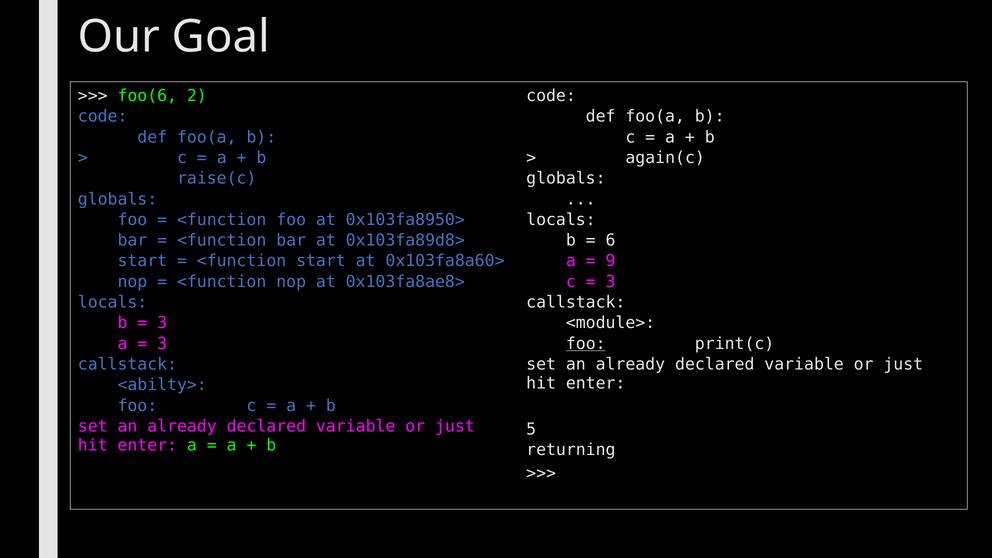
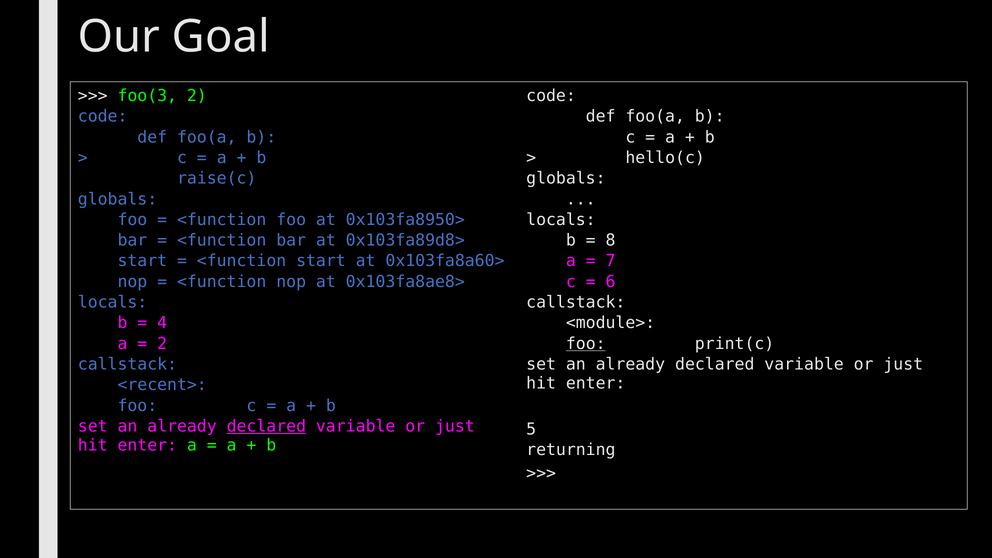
foo(6: foo(6 -> foo(3
again(c: again(c -> hello(c
6: 6 -> 8
9: 9 -> 7
3 at (611, 282): 3 -> 6
3 at (162, 323): 3 -> 4
3 at (162, 344): 3 -> 2
<abilty>: <abilty> -> <recent>
declared at (266, 426) underline: none -> present
